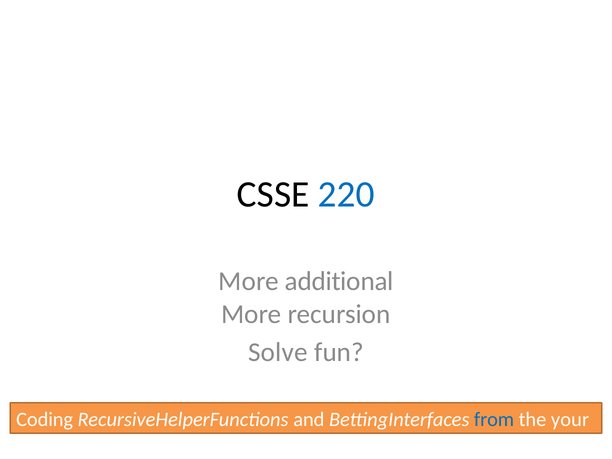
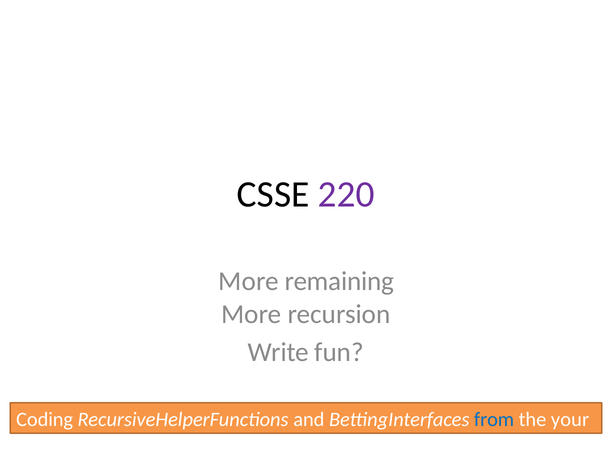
220 colour: blue -> purple
additional: additional -> remaining
Solve: Solve -> Write
